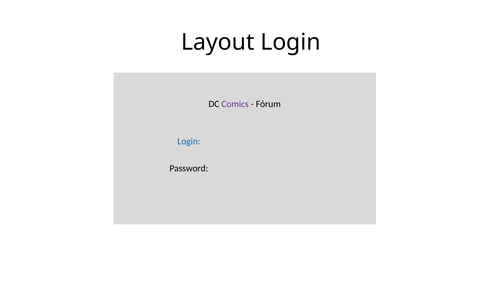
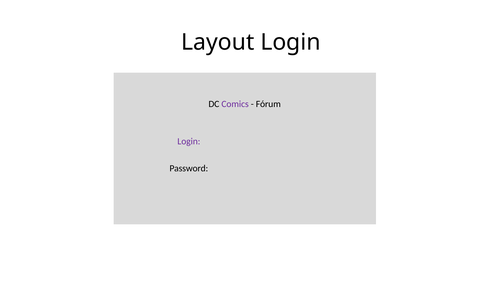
Login at (189, 141) colour: blue -> purple
